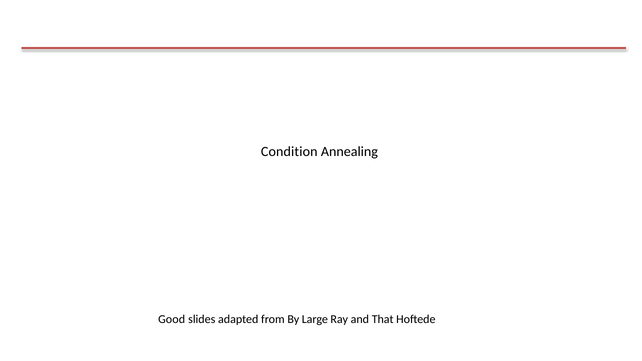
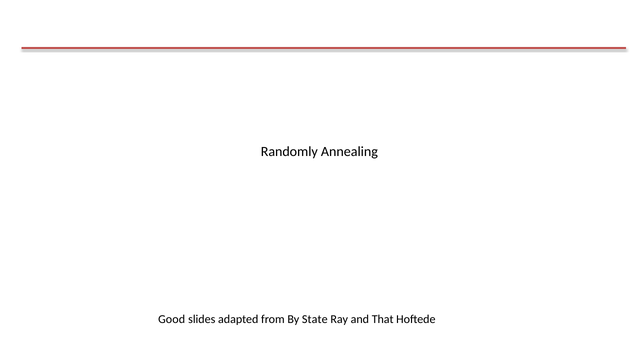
Condition: Condition -> Randomly
Large: Large -> State
